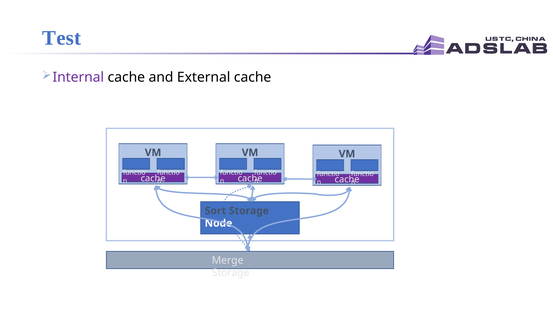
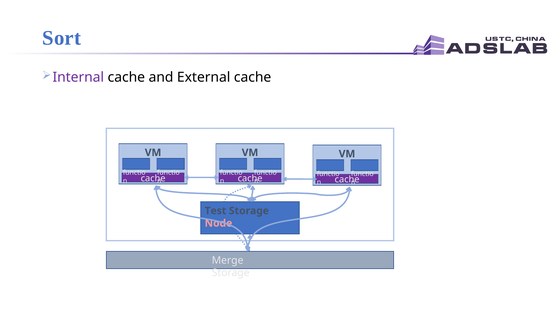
Test: Test -> Sort
Sort: Sort -> Test
Node colour: white -> pink
